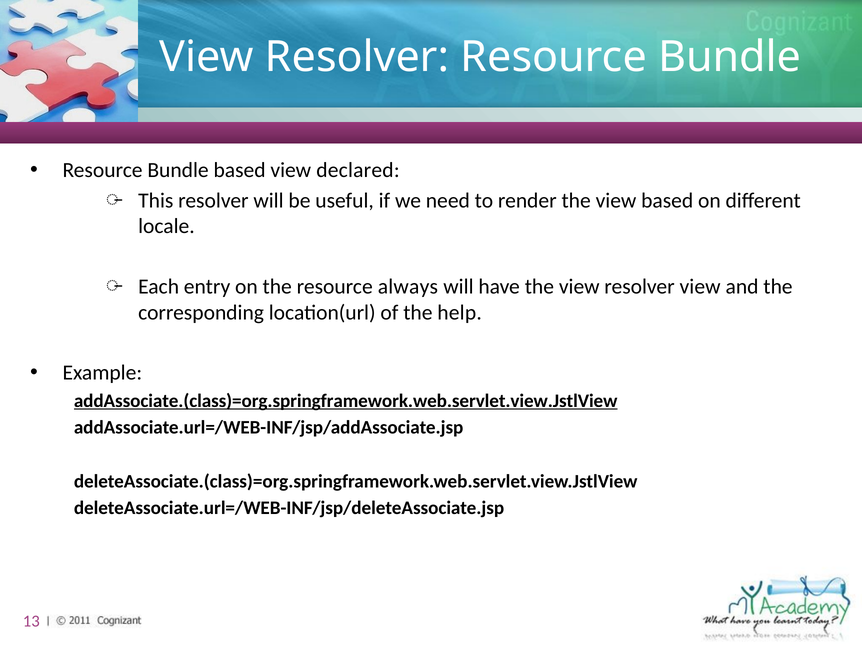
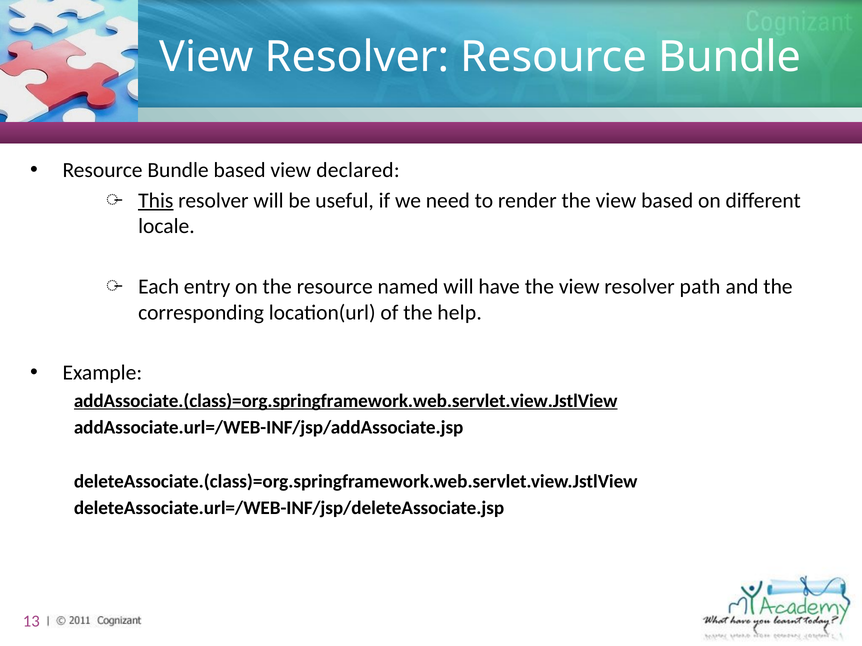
This underline: none -> present
always: always -> named
resolver view: view -> path
